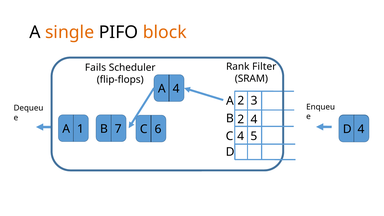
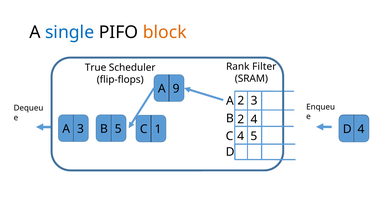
single colour: orange -> blue
Fails: Fails -> True
A 4: 4 -> 9
A 1: 1 -> 3
B 7: 7 -> 5
6 at (158, 129): 6 -> 1
